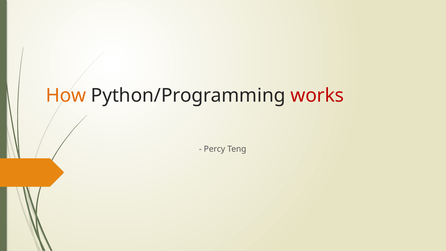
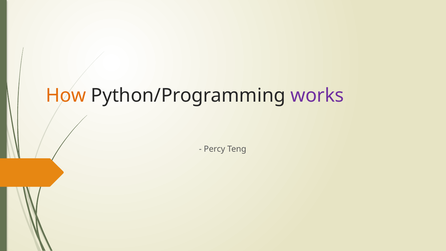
works colour: red -> purple
